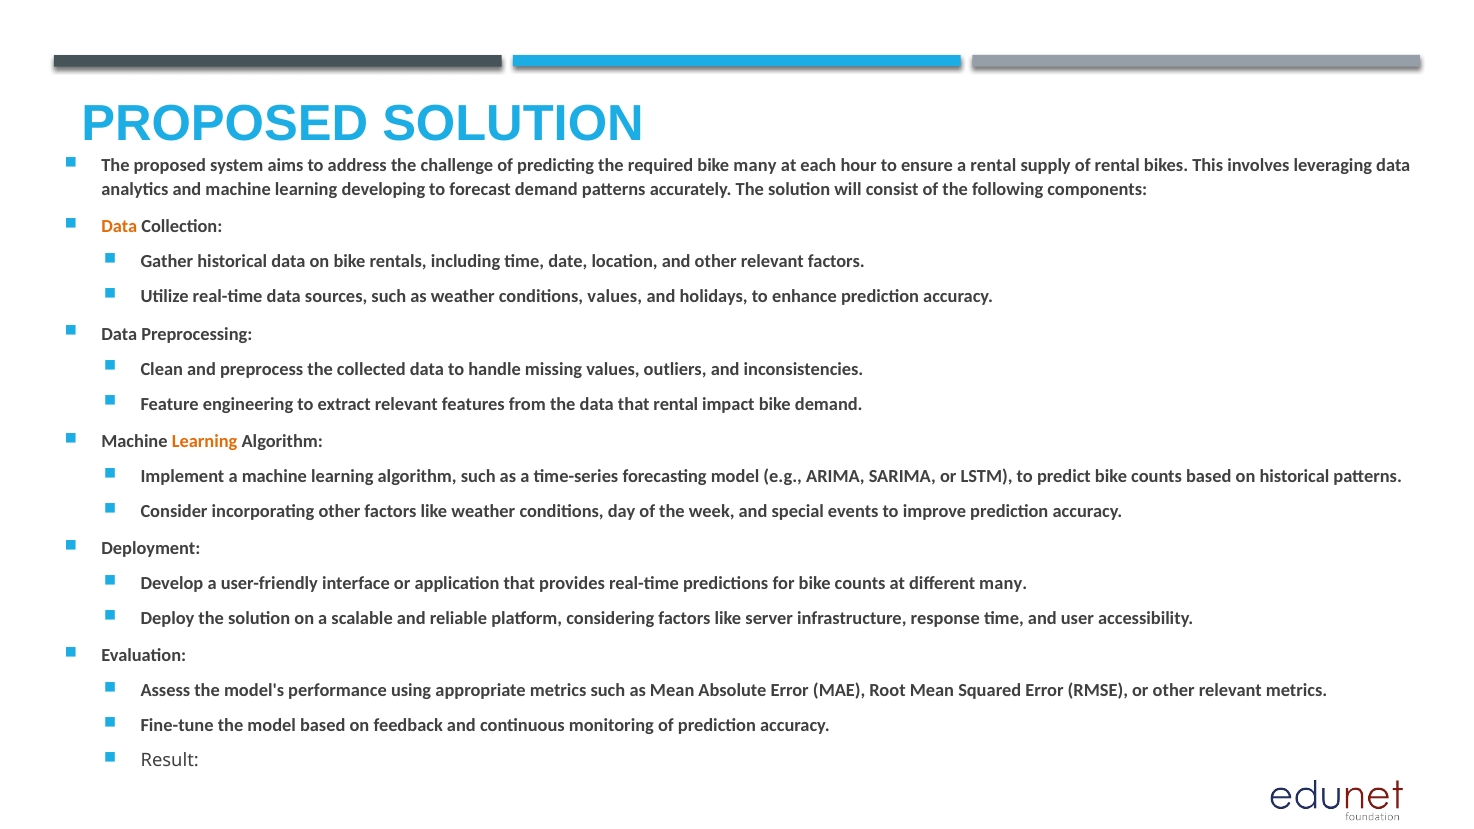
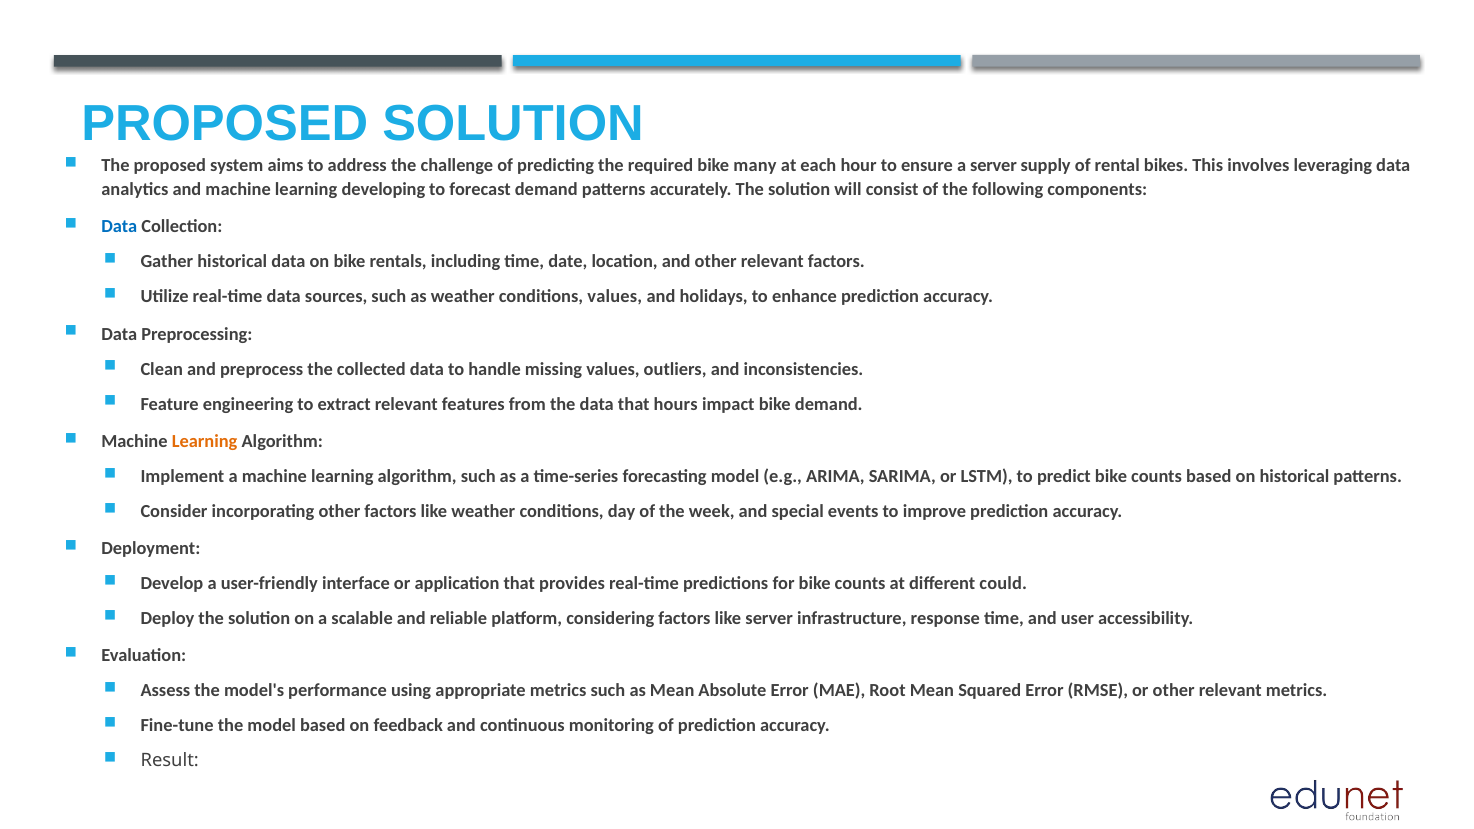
a rental: rental -> server
Data at (119, 227) colour: orange -> blue
that rental: rental -> hours
different many: many -> could
